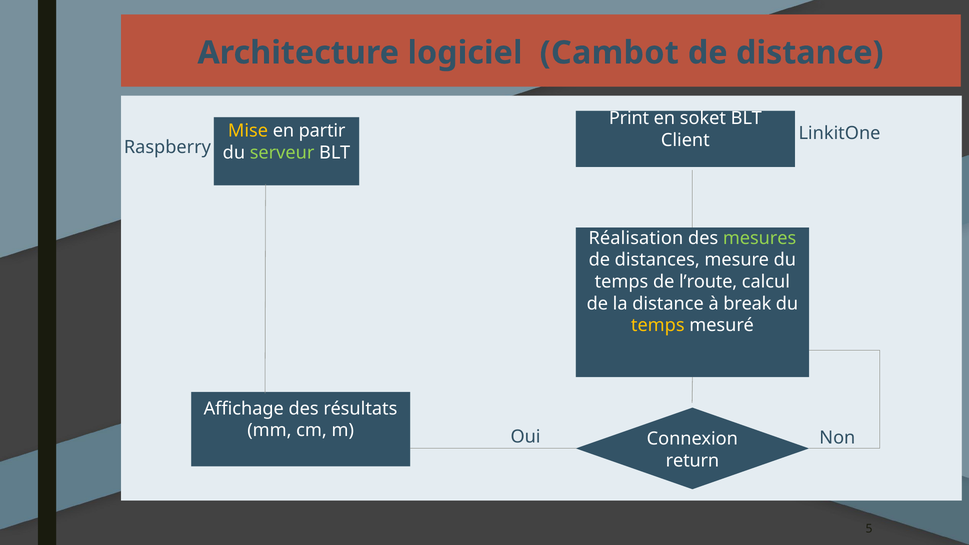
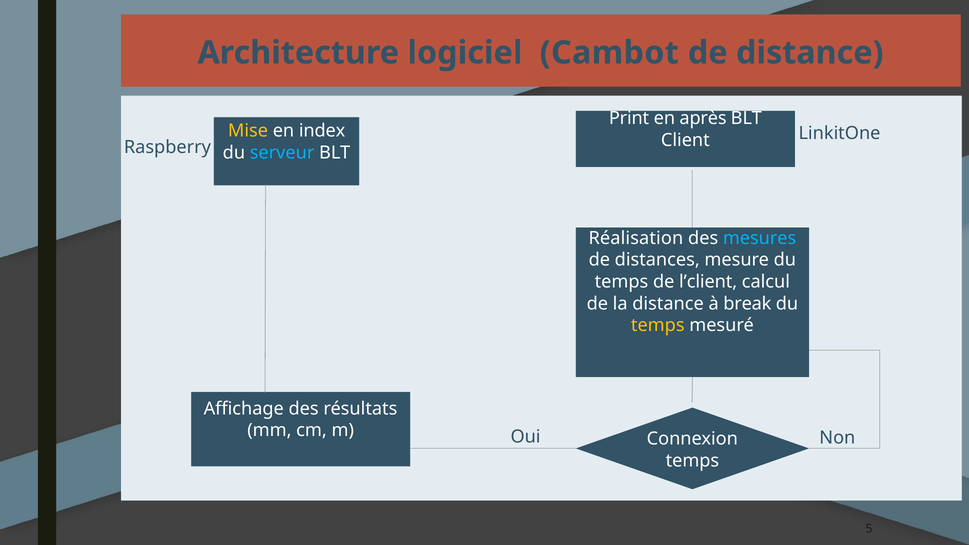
soket: soket -> après
partir: partir -> index
serveur colour: light green -> light blue
mesures colour: light green -> light blue
l’route: l’route -> l’client
return at (692, 461): return -> temps
